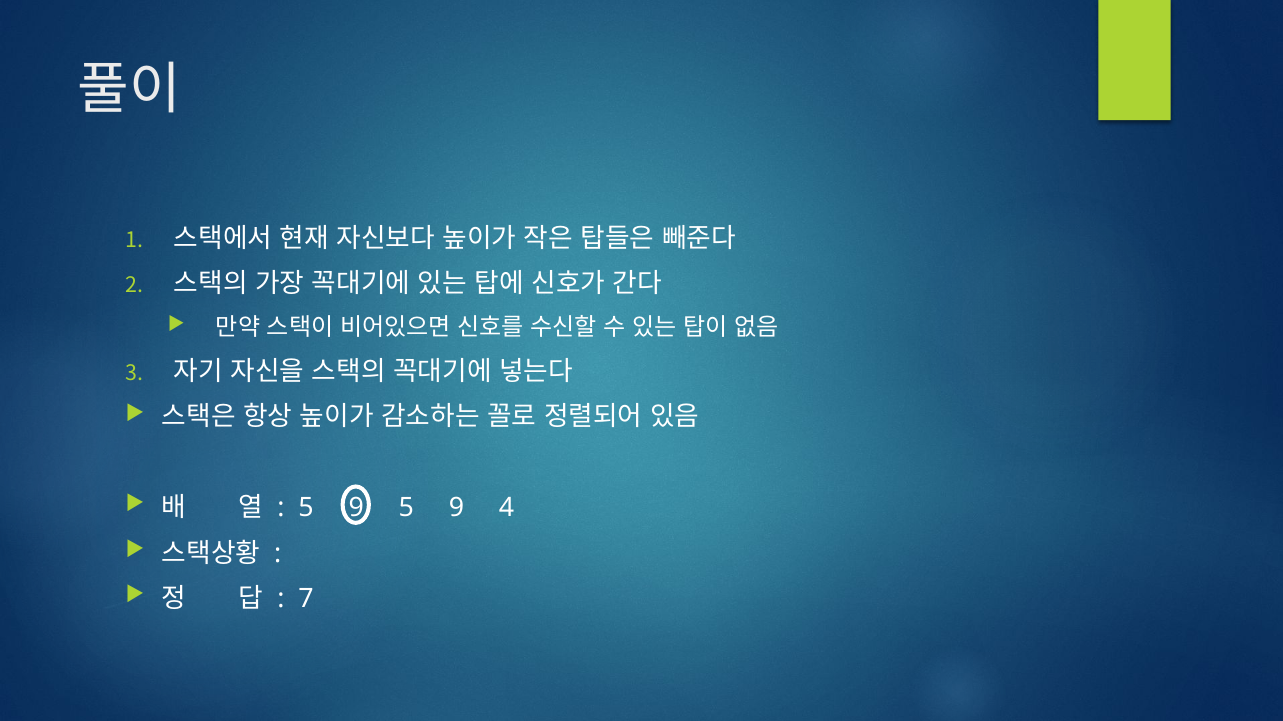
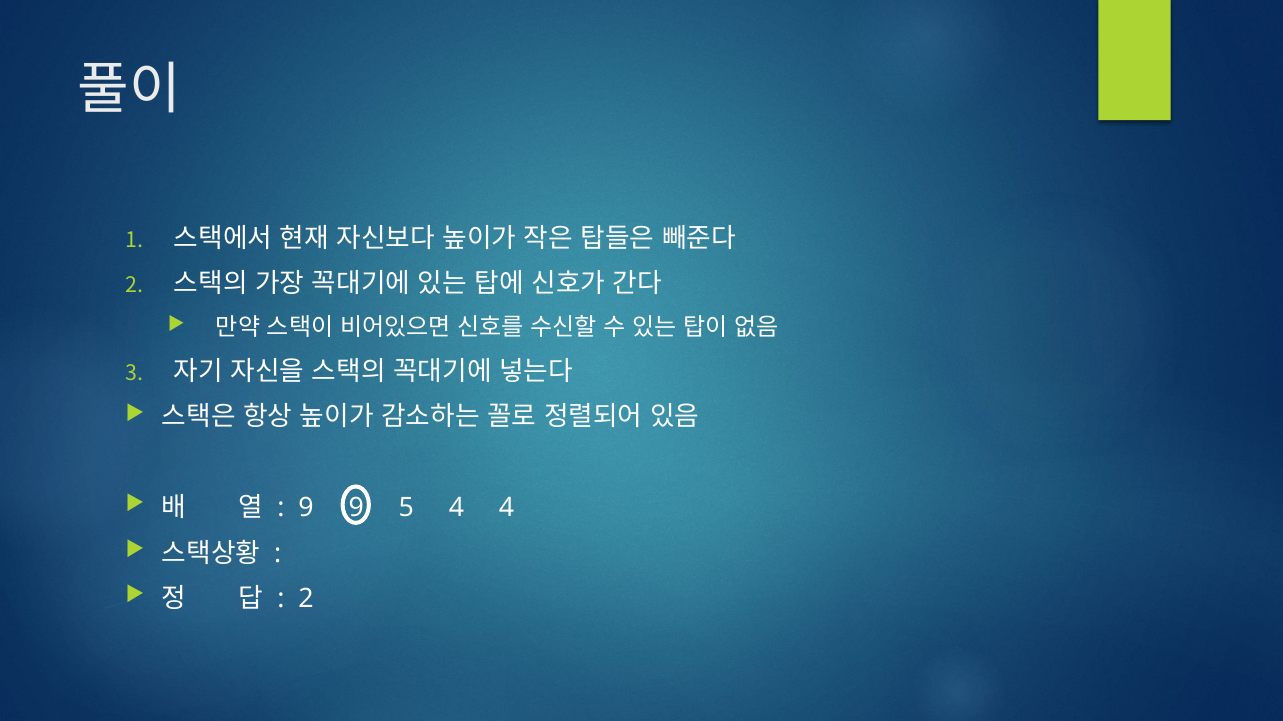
5 at (306, 508): 5 -> 9
9 at (456, 508): 9 -> 4
7 at (306, 599): 7 -> 2
